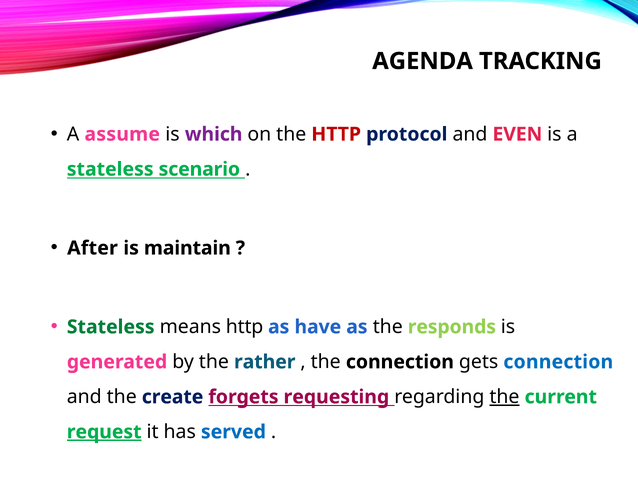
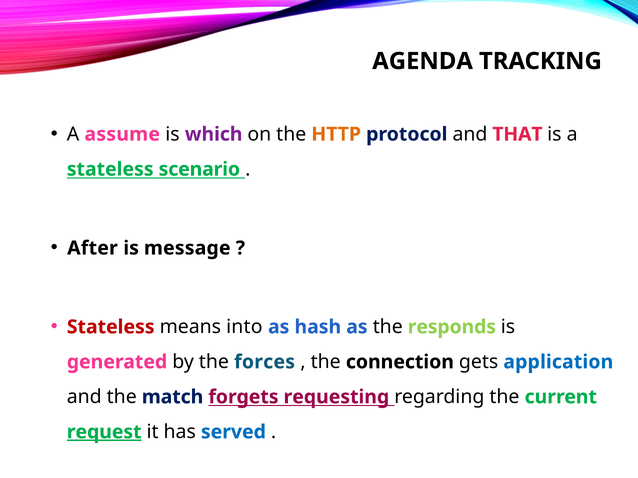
HTTP at (336, 134) colour: red -> orange
EVEN: EVEN -> THAT
maintain: maintain -> message
Stateless at (111, 327) colour: green -> red
means http: http -> into
have: have -> hash
rather: rather -> forces
gets connection: connection -> application
create: create -> match
the at (504, 397) underline: present -> none
